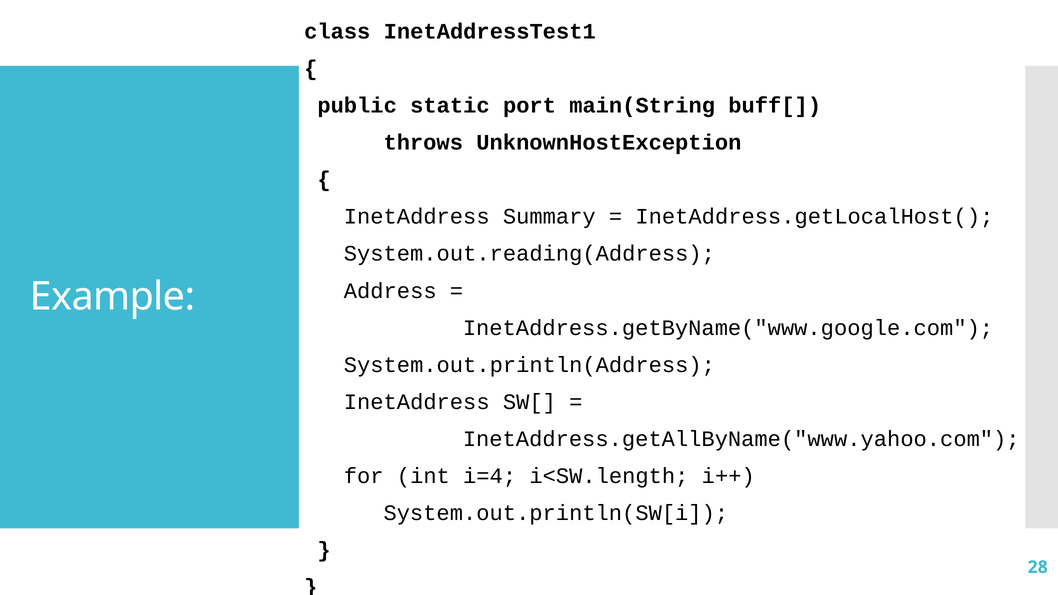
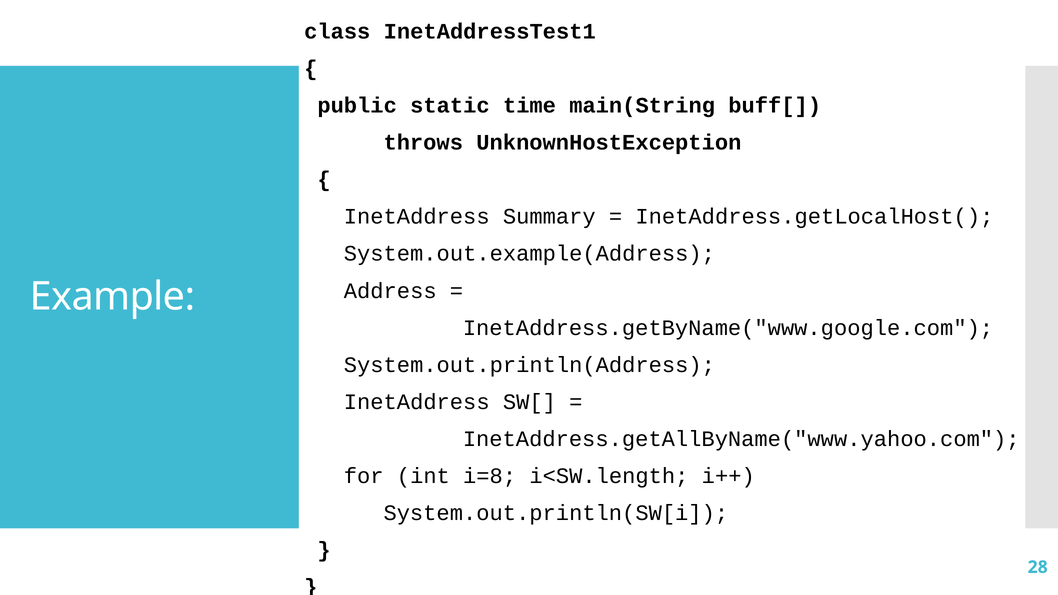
port: port -> time
System.out.reading(Address: System.out.reading(Address -> System.out.example(Address
i=4: i=4 -> i=8
